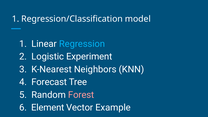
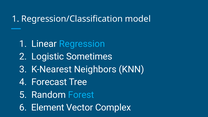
Experiment: Experiment -> Sometimes
Forest colour: pink -> light blue
Example: Example -> Complex
